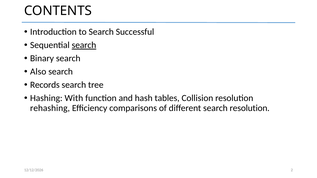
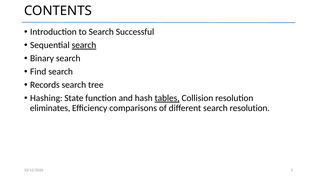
Also: Also -> Find
With: With -> State
tables underline: none -> present
rehashing: rehashing -> eliminates
